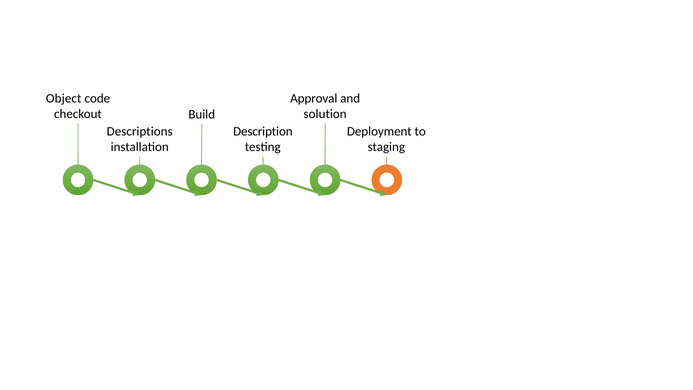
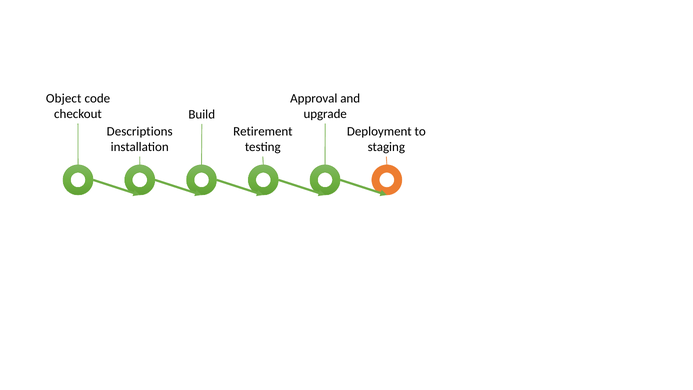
solution: solution -> upgrade
Description: Description -> Retirement
